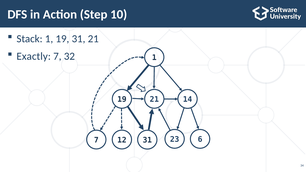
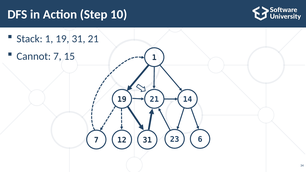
Exactly: Exactly -> Cannot
32: 32 -> 15
